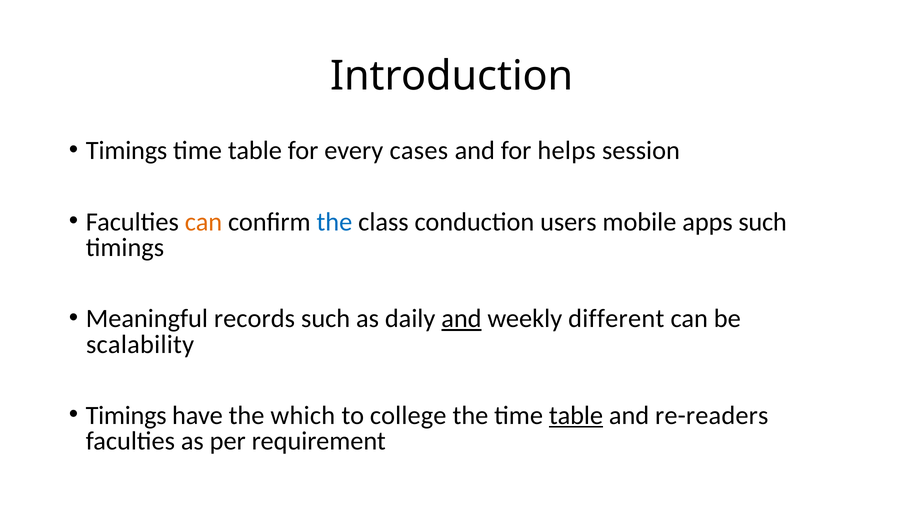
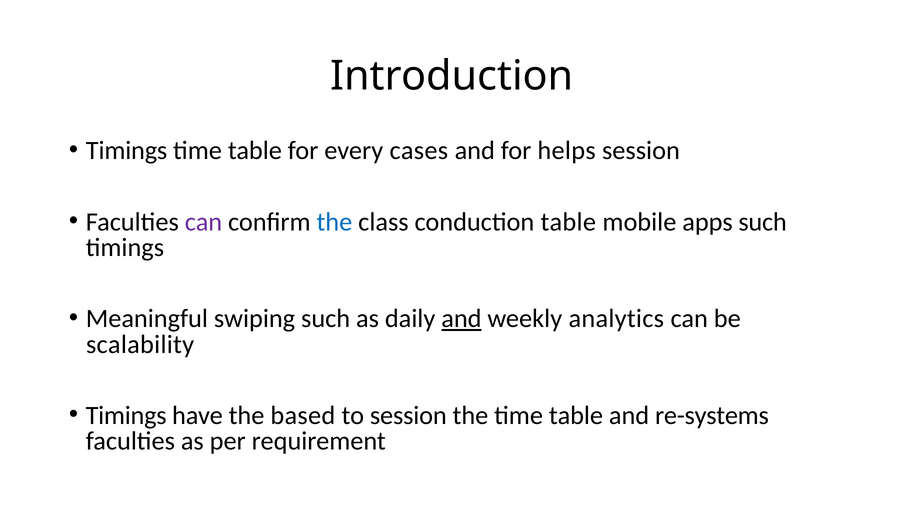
can at (203, 222) colour: orange -> purple
conduction users: users -> table
records: records -> swiping
different: different -> analytics
which: which -> based
to college: college -> session
table at (576, 415) underline: present -> none
re-readers: re-readers -> re-systems
